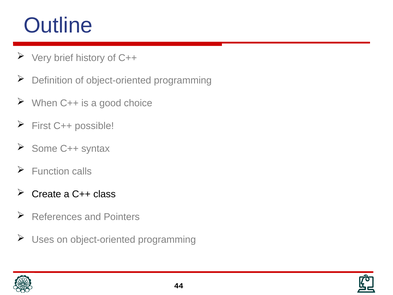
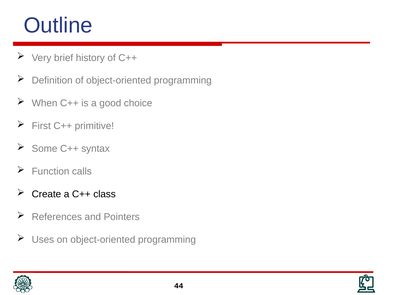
possible: possible -> primitive
